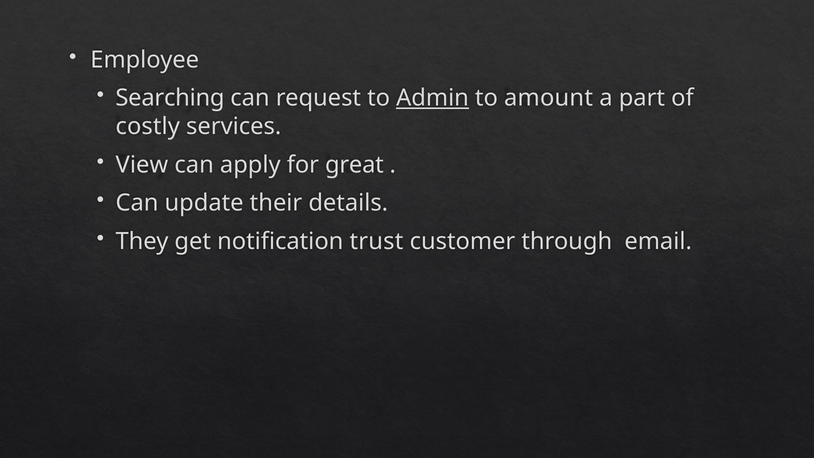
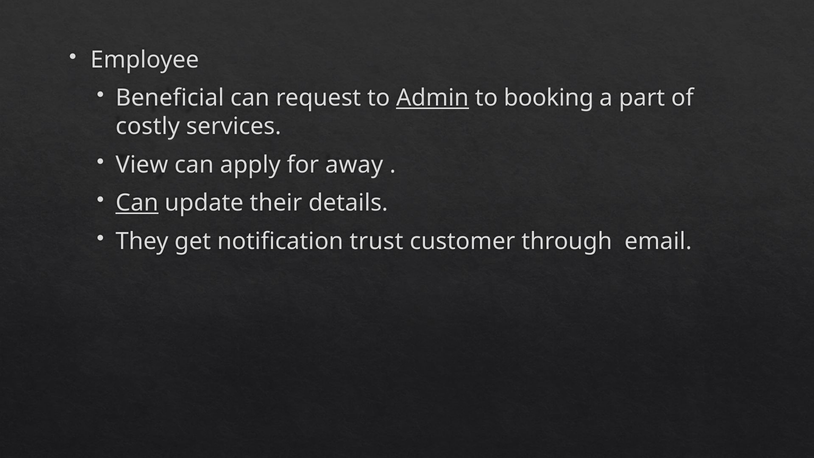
Searching: Searching -> Beneficial
amount: amount -> booking
great: great -> away
Can at (137, 203) underline: none -> present
